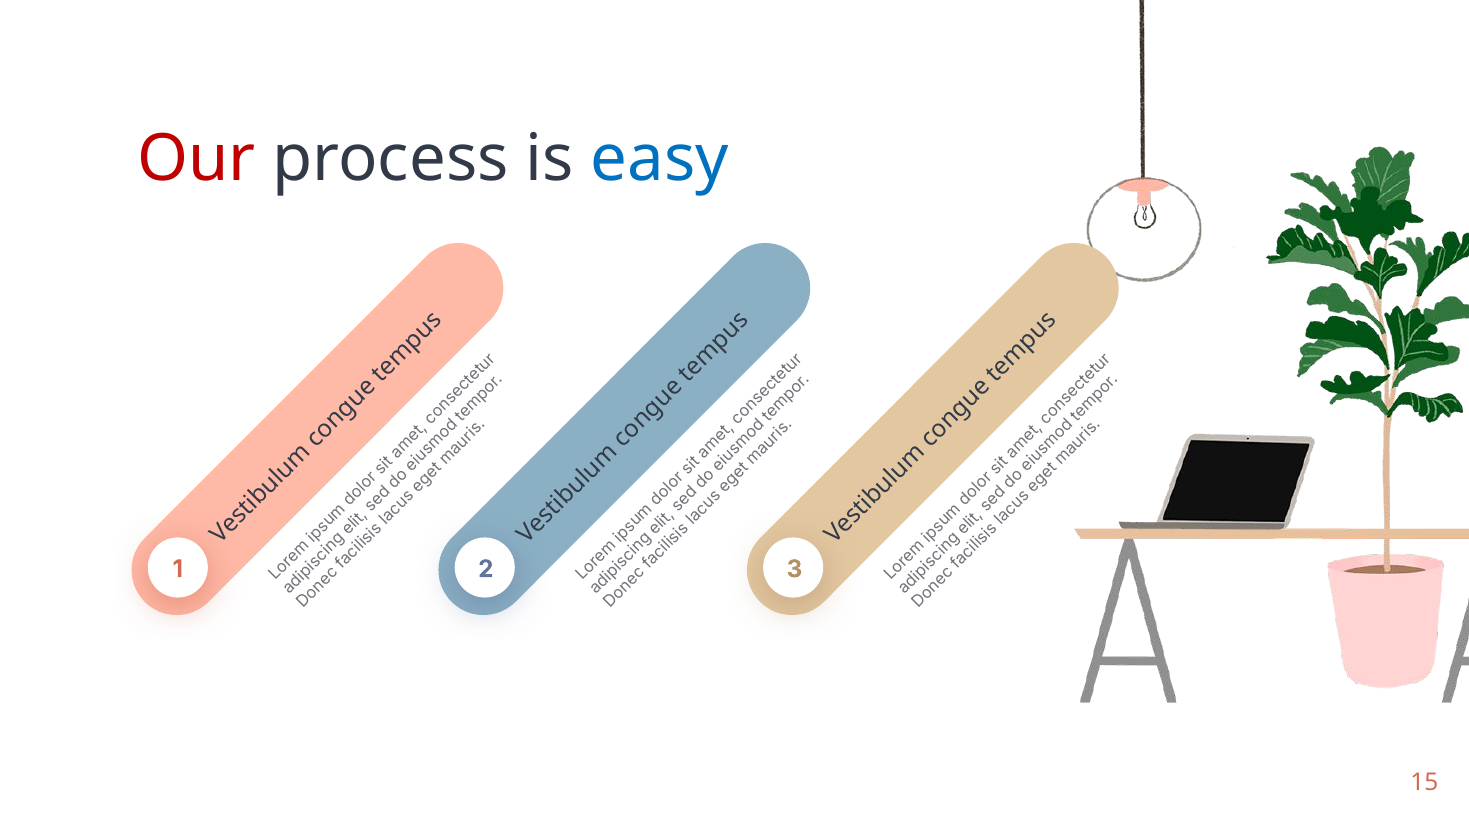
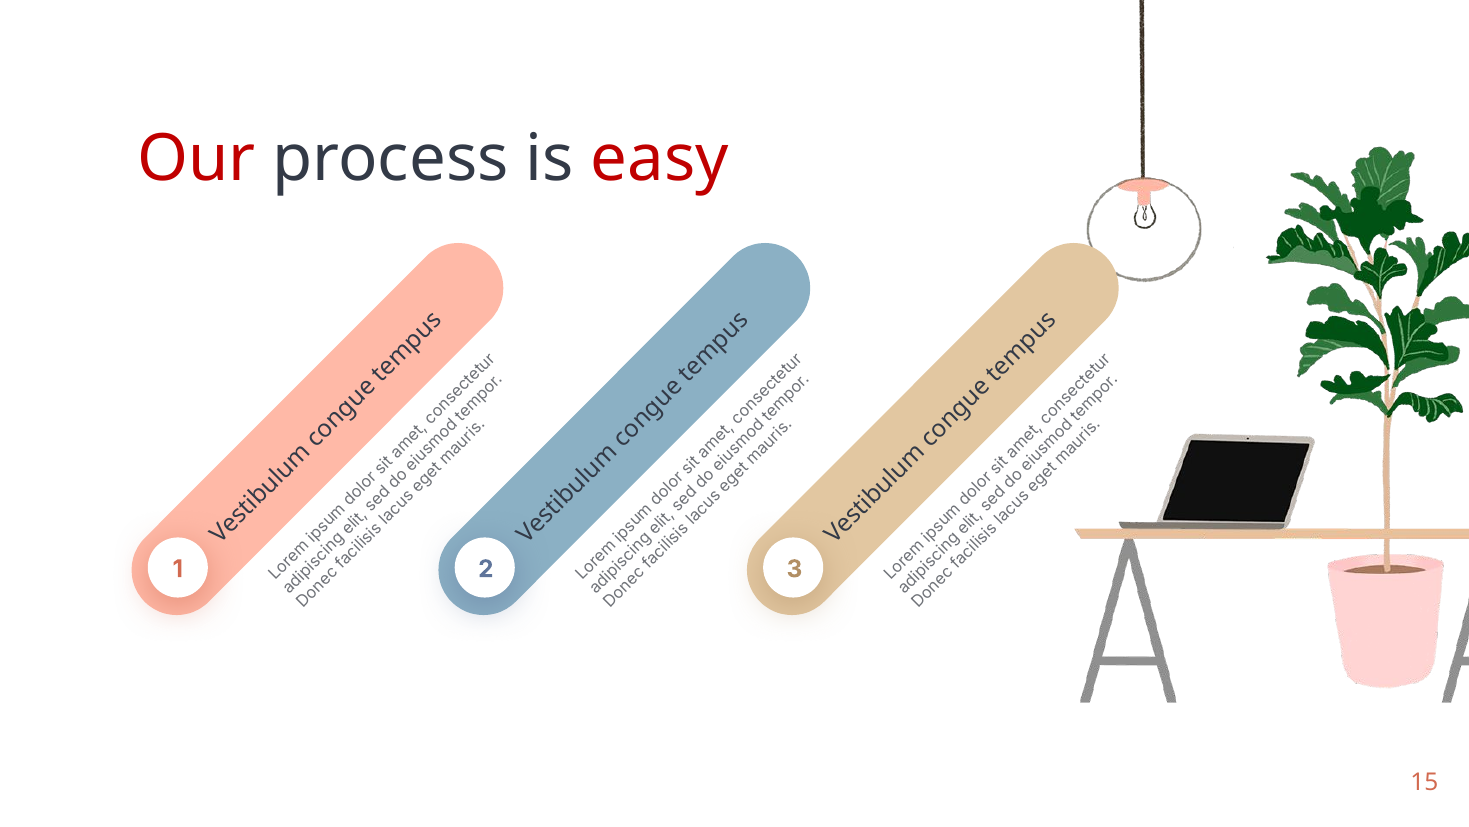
easy colour: blue -> red
